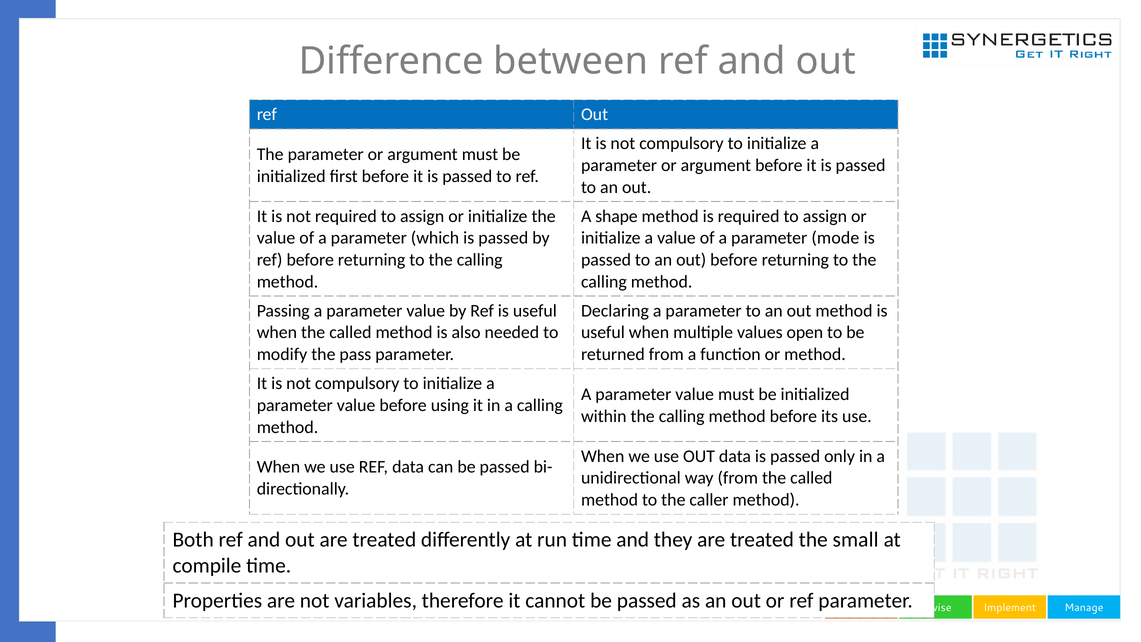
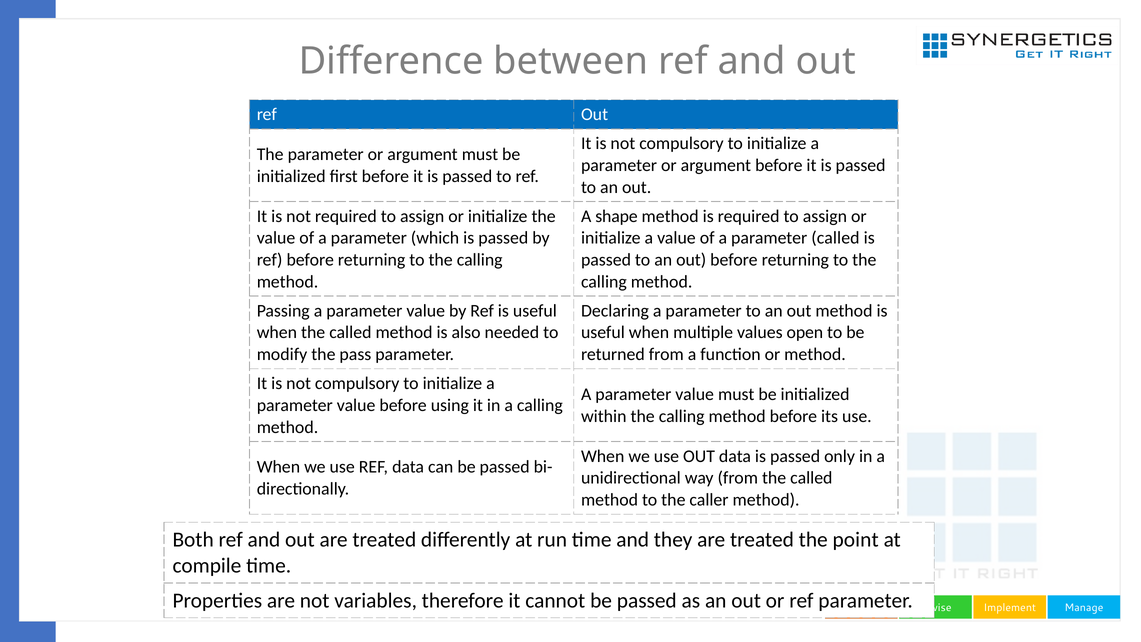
parameter mode: mode -> called
small: small -> point
